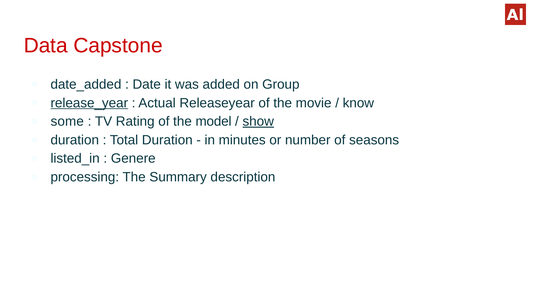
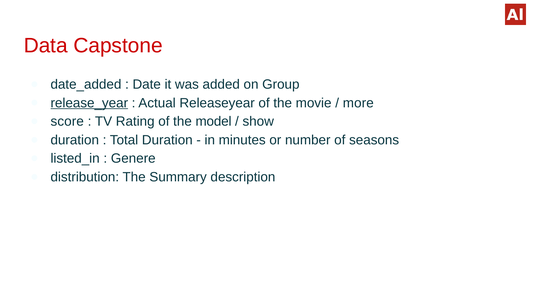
know: know -> more
some: some -> score
show underline: present -> none
processing: processing -> distribution
